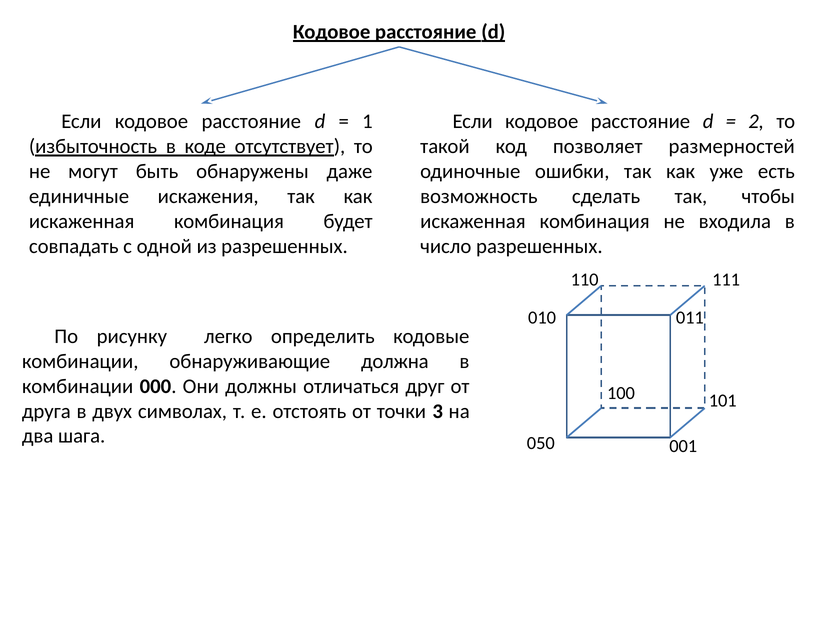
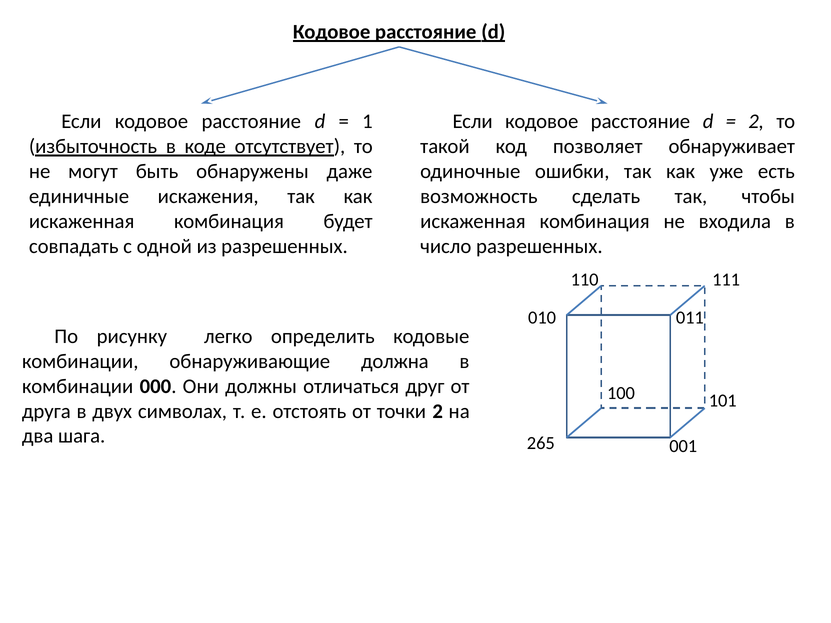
размерностей: размерностей -> обнаруживает
точки 3: 3 -> 2
050: 050 -> 265
